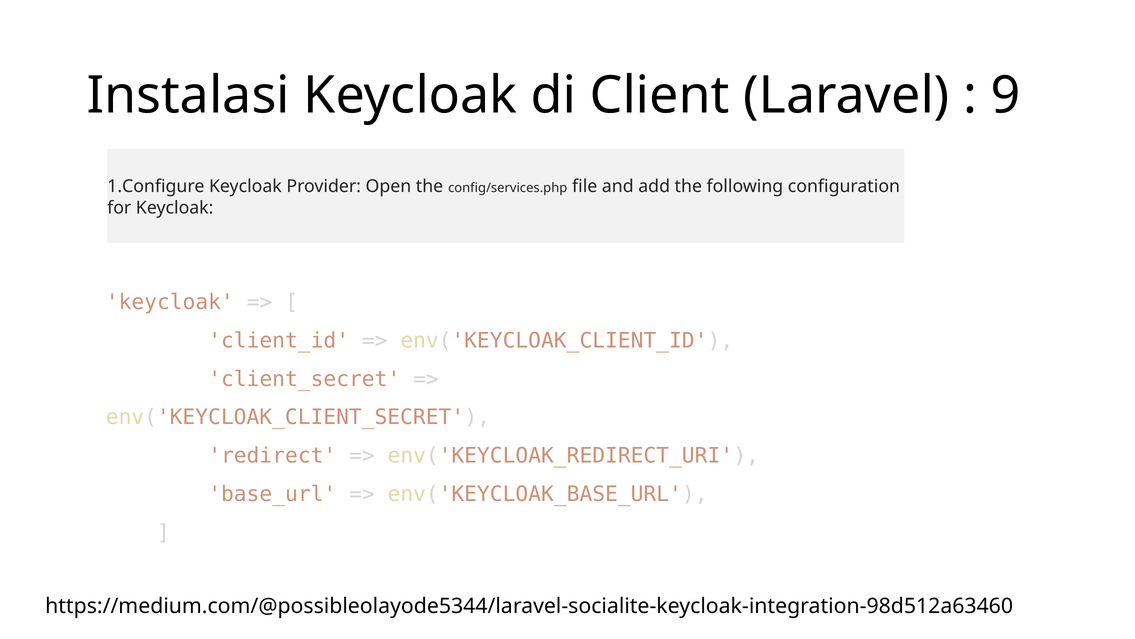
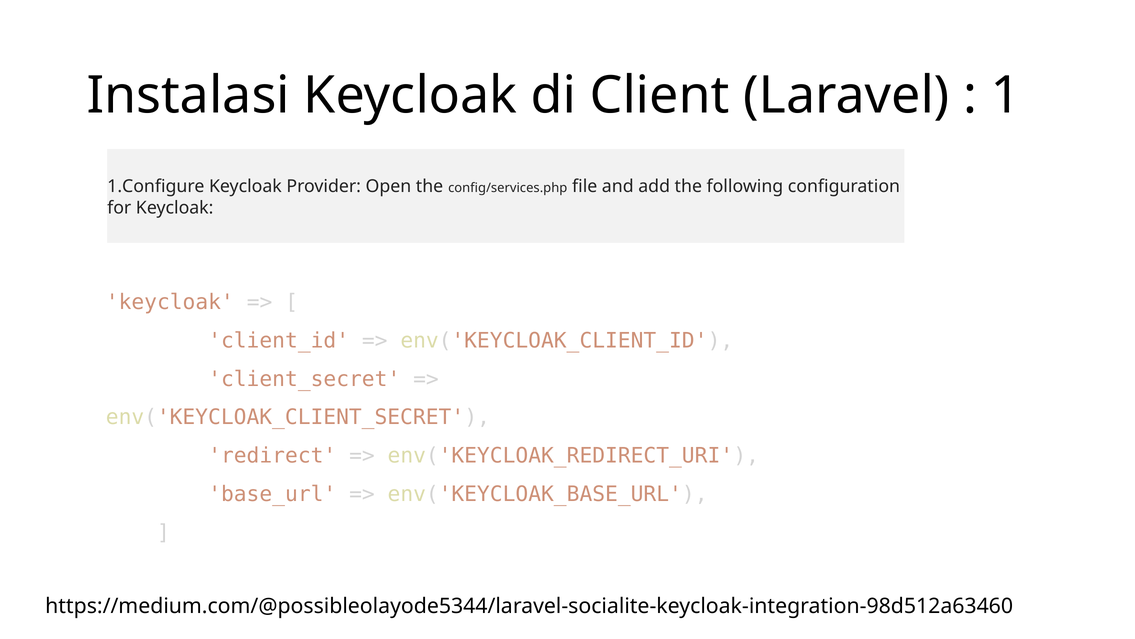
9: 9 -> 1
